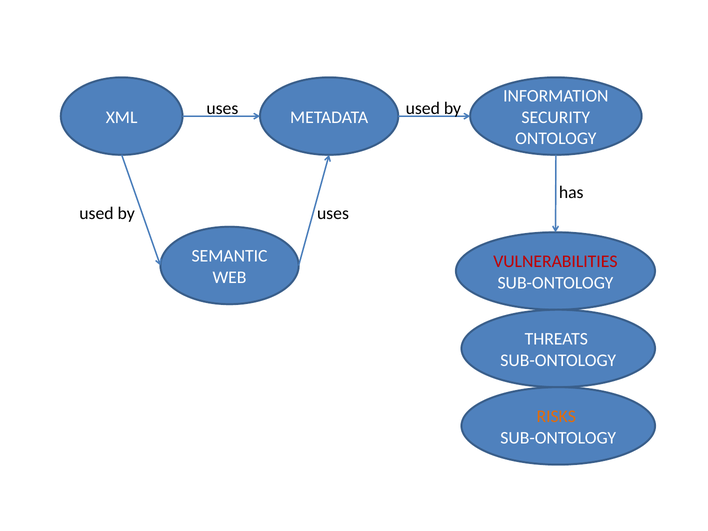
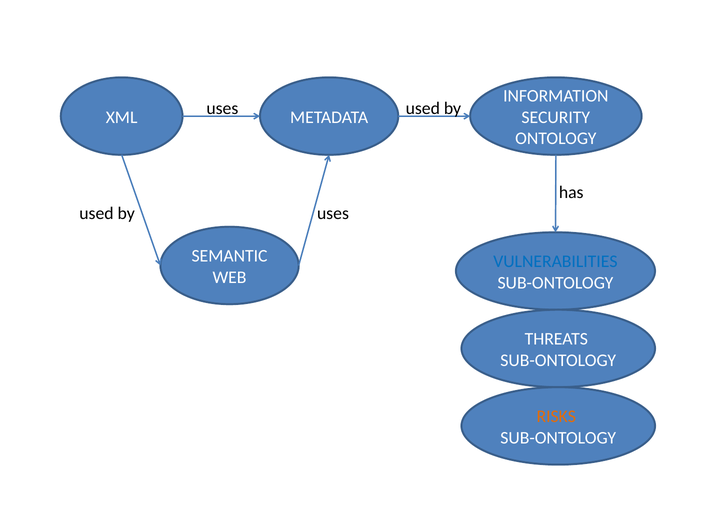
VULNERABILITIES colour: red -> blue
